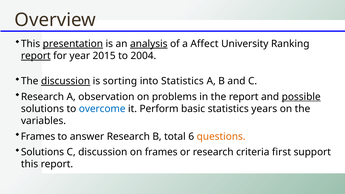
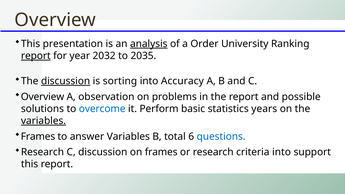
presentation underline: present -> none
Affect: Affect -> Order
2015: 2015 -> 2032
2004: 2004 -> 2035
into Statistics: Statistics -> Accuracy
Research at (42, 97): Research -> Overview
possible underline: present -> none
variables at (43, 121) underline: none -> present
answer Research: Research -> Variables
questions colour: orange -> blue
Solutions at (43, 152): Solutions -> Research
criteria first: first -> into
